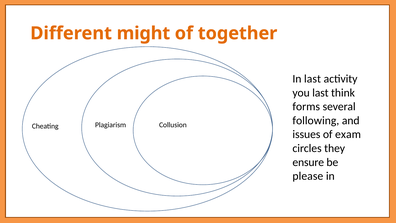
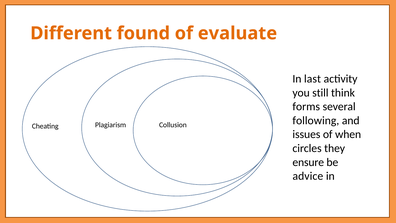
might: might -> found
together: together -> evaluate
you last: last -> still
exam: exam -> when
please: please -> advice
